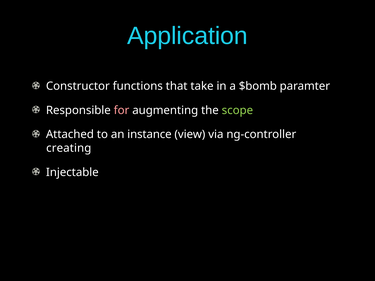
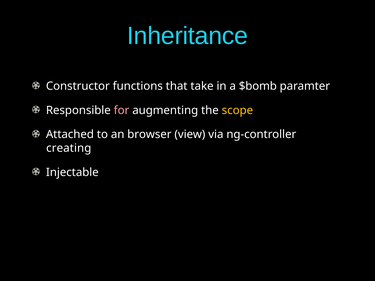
Application: Application -> Inheritance
scope colour: light green -> yellow
instance: instance -> browser
